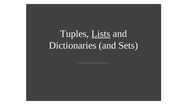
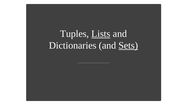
Sets underline: none -> present
